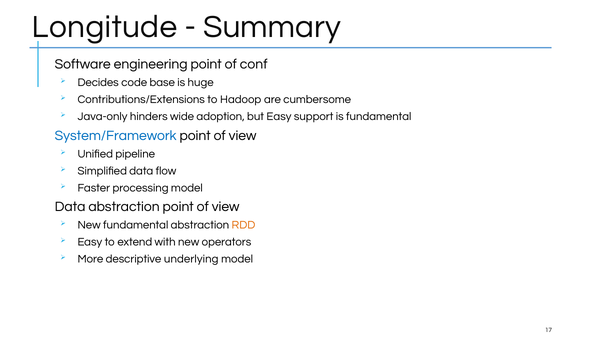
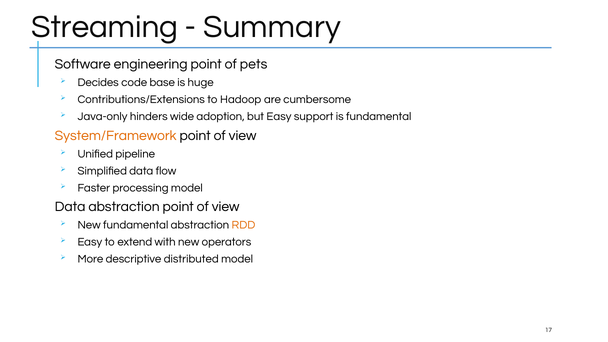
Longitude: Longitude -> Streaming
conf: conf -> pets
System/Framework colour: blue -> orange
underlying: underlying -> distributed
